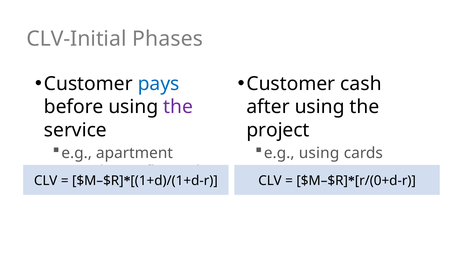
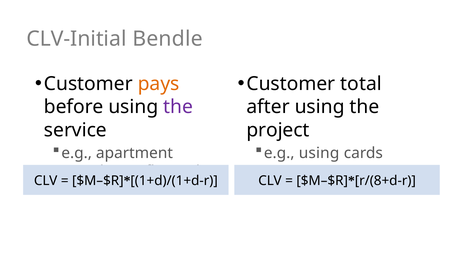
Phases: Phases -> Bendle
pays colour: blue -> orange
cash: cash -> total
r/(0+d-r: r/(0+d-r -> r/(8+d-r
